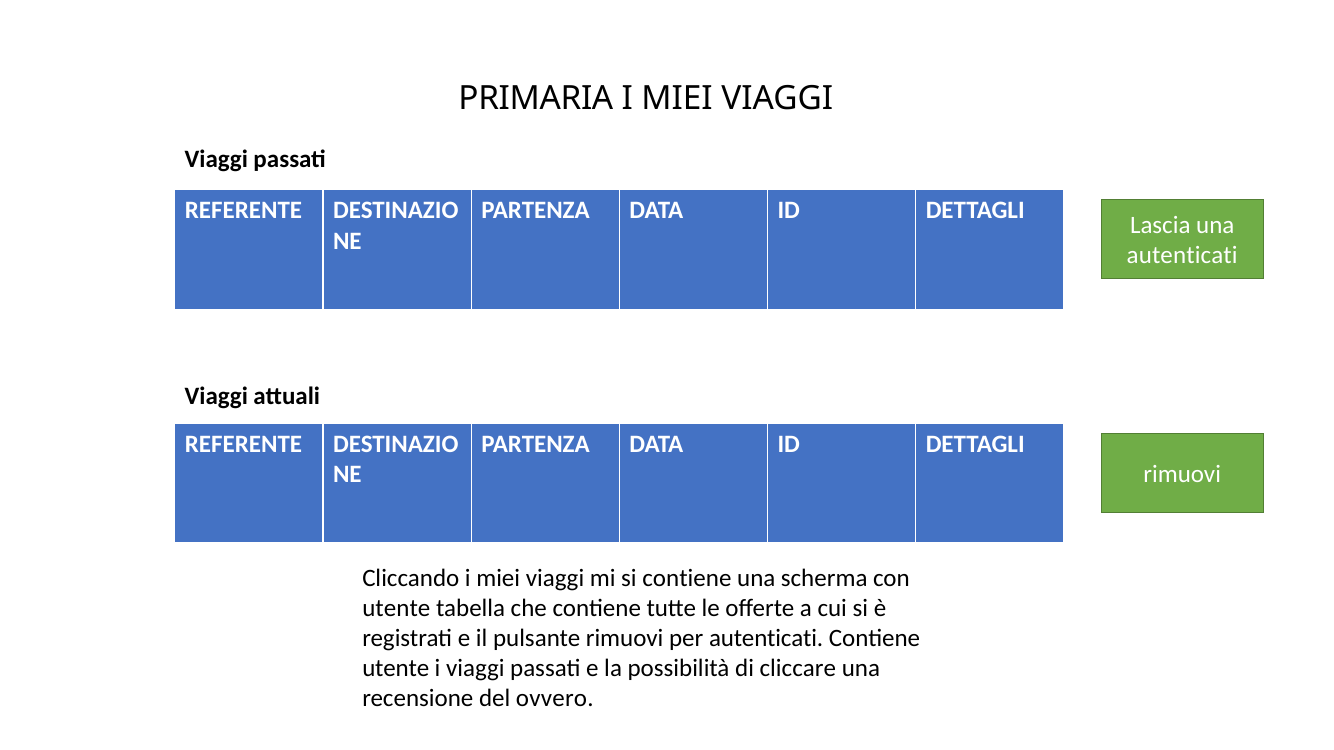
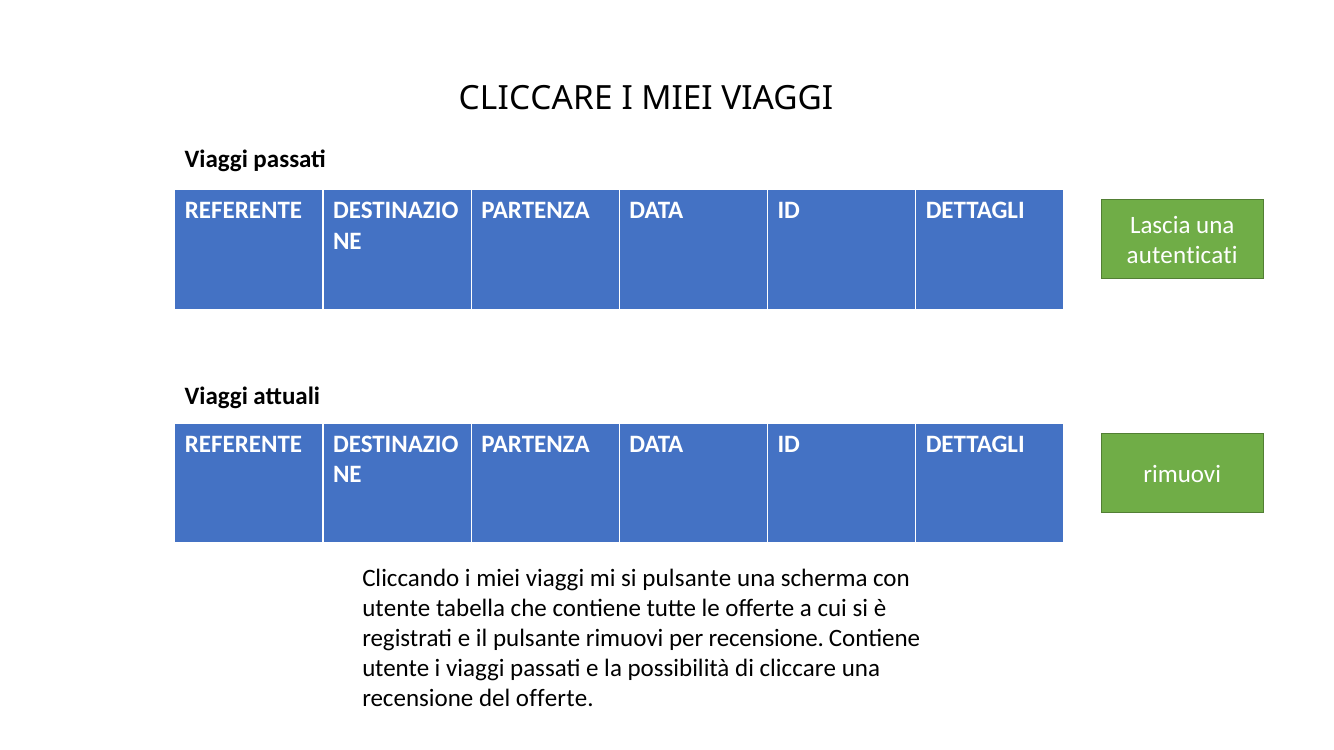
PRIMARIA at (536, 99): PRIMARIA -> CLICCARE
si contiene: contiene -> pulsante
per autenticati: autenticati -> recensione
del ovvero: ovvero -> offerte
